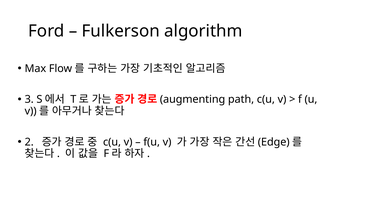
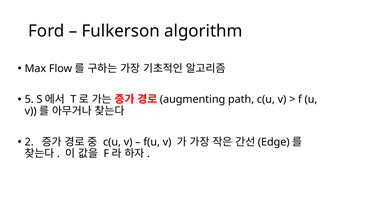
3: 3 -> 5
